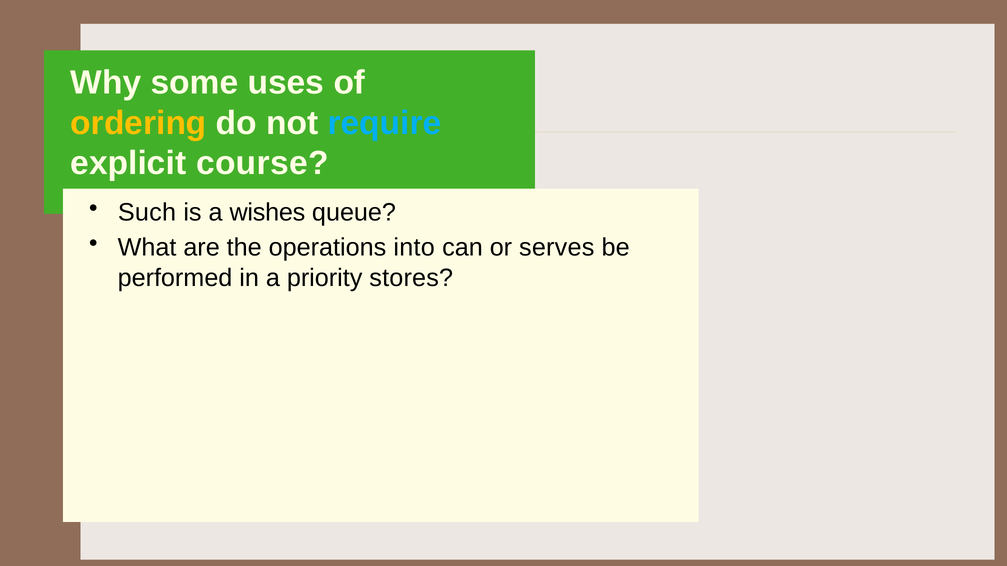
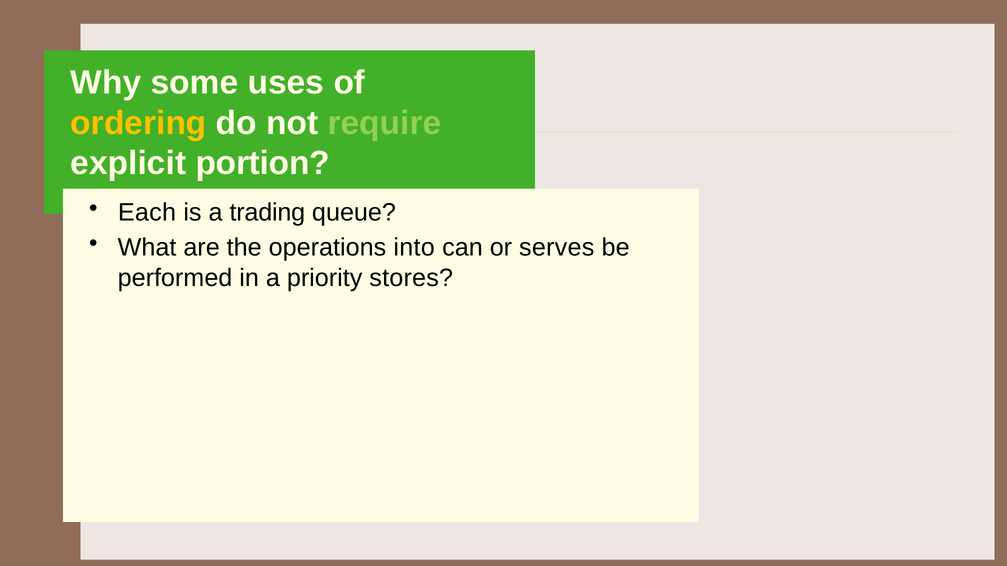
require colour: light blue -> light green
course: course -> portion
Such: Such -> Each
wishes: wishes -> trading
